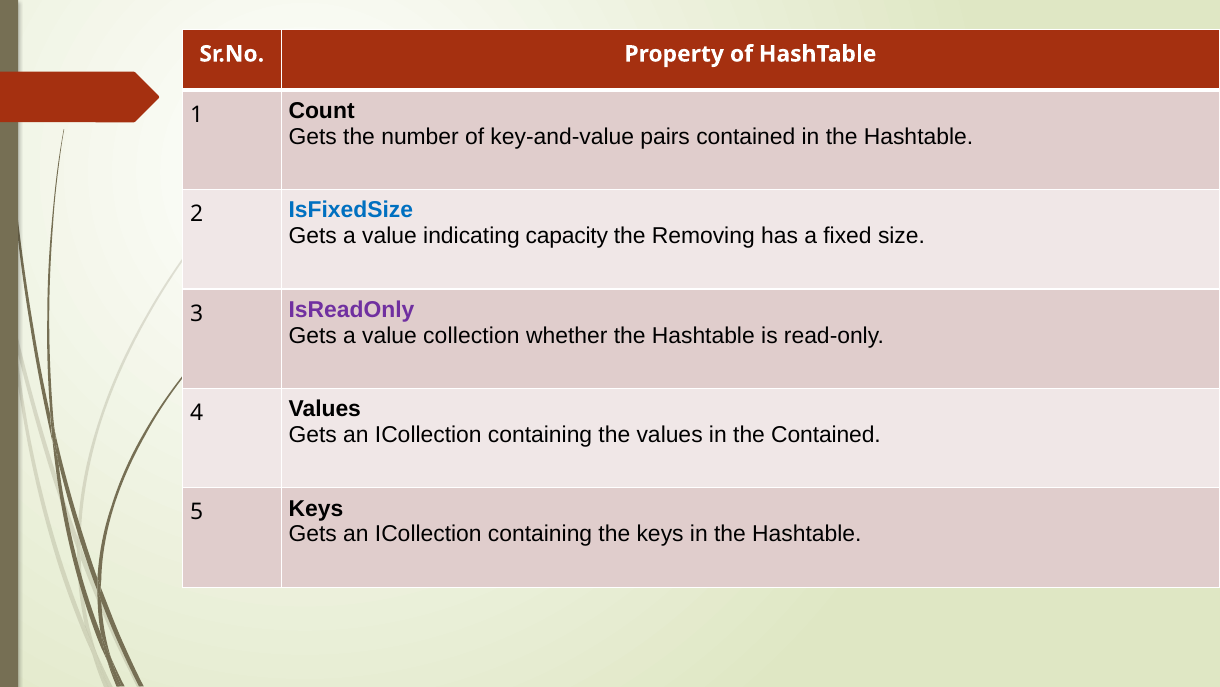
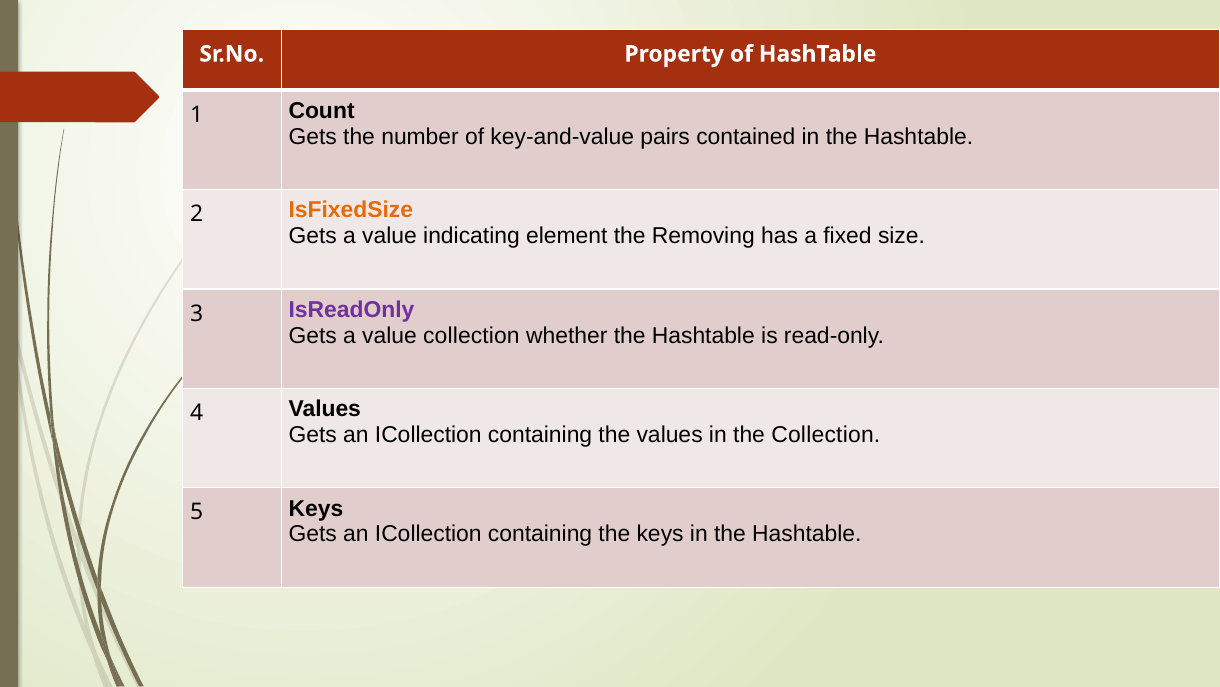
IsFixedSize colour: blue -> orange
capacity: capacity -> element
the Contained: Contained -> Collection
